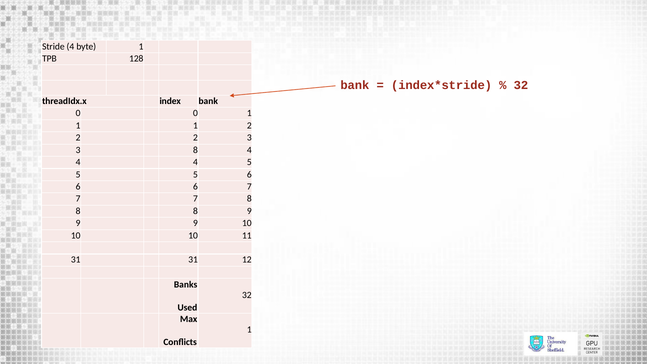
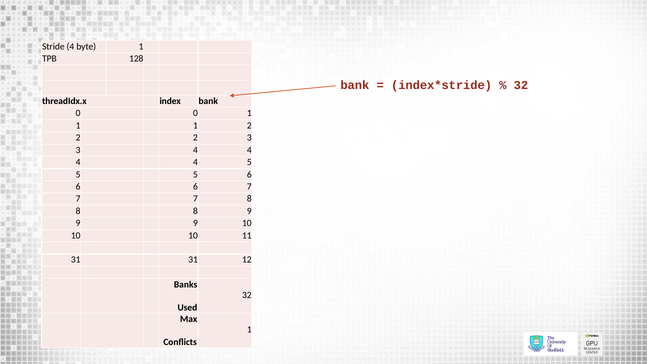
3 8: 8 -> 4
